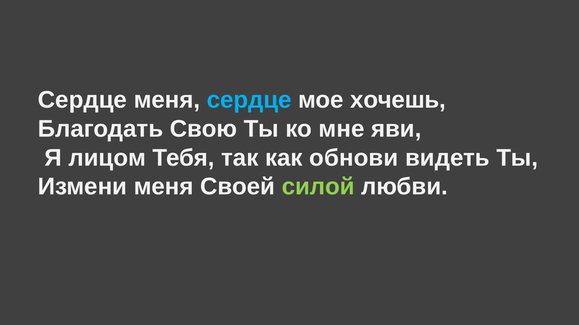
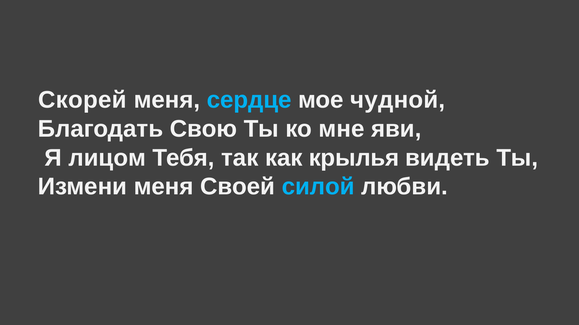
Сердце at (82, 100): Сердце -> Скорей
хочешь: хочешь -> чудной
обнови: обнови -> крылья
силой colour: light green -> light blue
